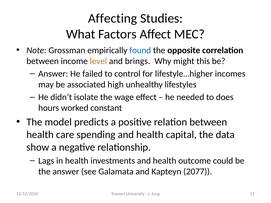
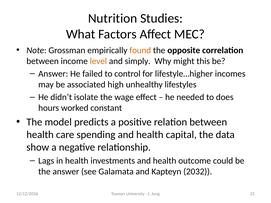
Affecting: Affecting -> Nutrition
found colour: blue -> orange
brings: brings -> simply
2077: 2077 -> 2032
